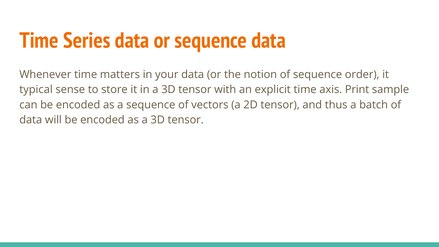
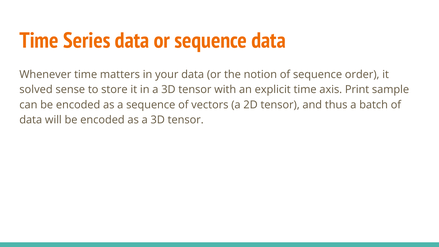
typical: typical -> solved
